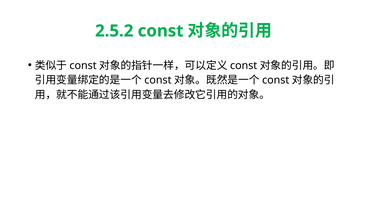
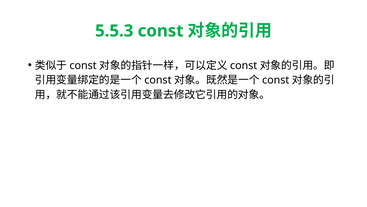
2.5.2: 2.5.2 -> 5.5.3
